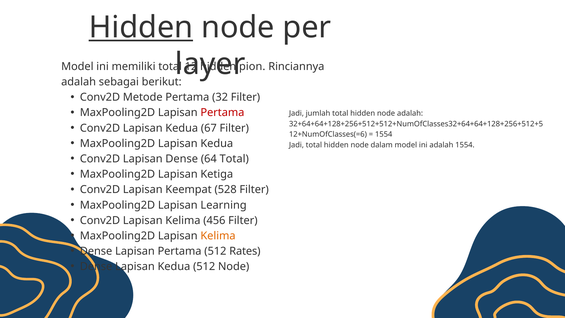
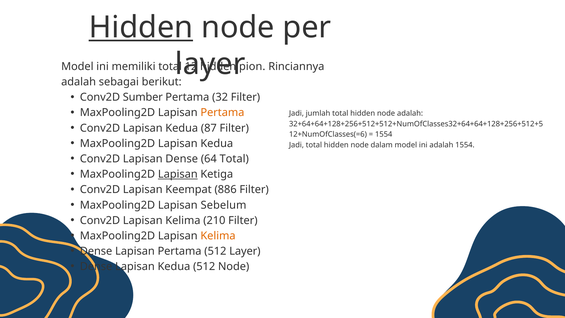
Metode: Metode -> Sumber
Pertama at (222, 113) colour: red -> orange
67: 67 -> 87
Lapisan at (178, 174) underline: none -> present
528: 528 -> 886
Learning: Learning -> Sebelum
456: 456 -> 210
512 Rates: Rates -> Layer
